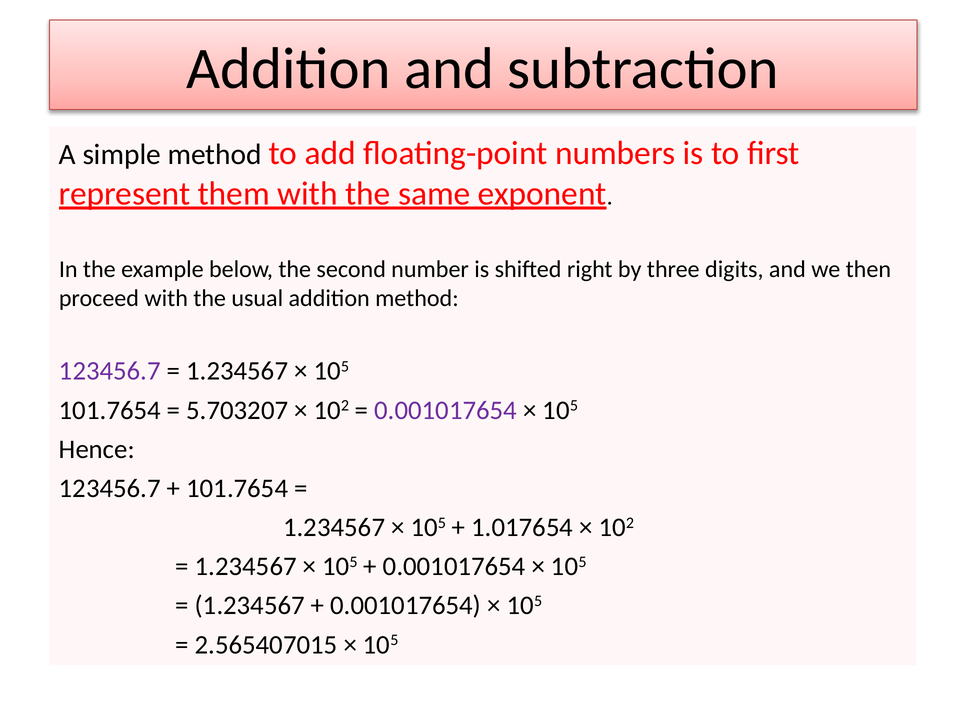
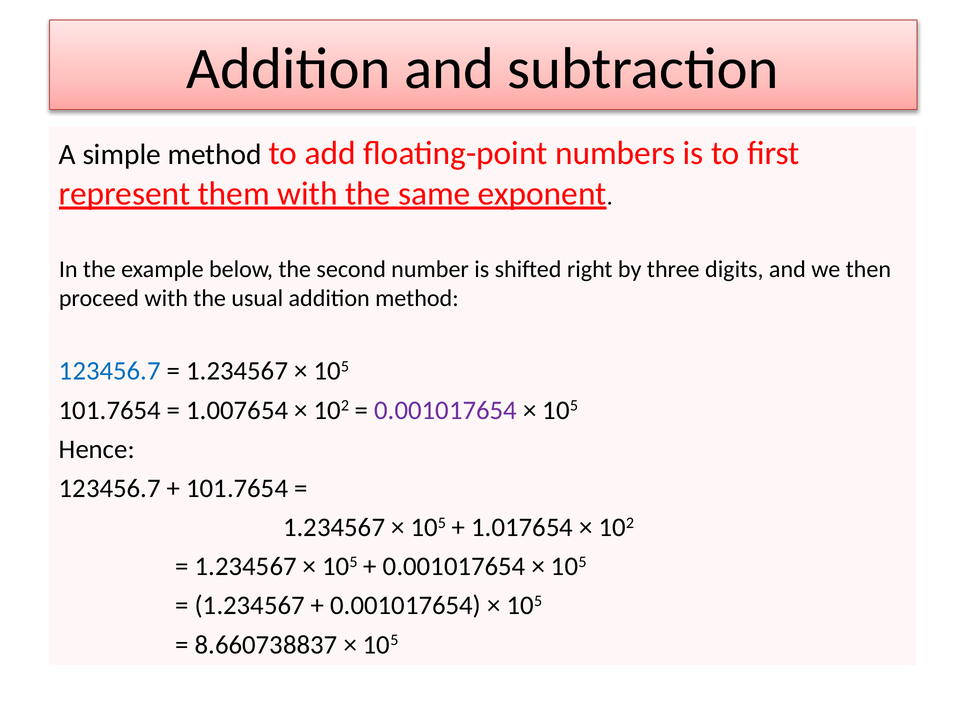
123456.7 at (110, 371) colour: purple -> blue
5.703207: 5.703207 -> 1.007654
2.565407015: 2.565407015 -> 8.660738837
